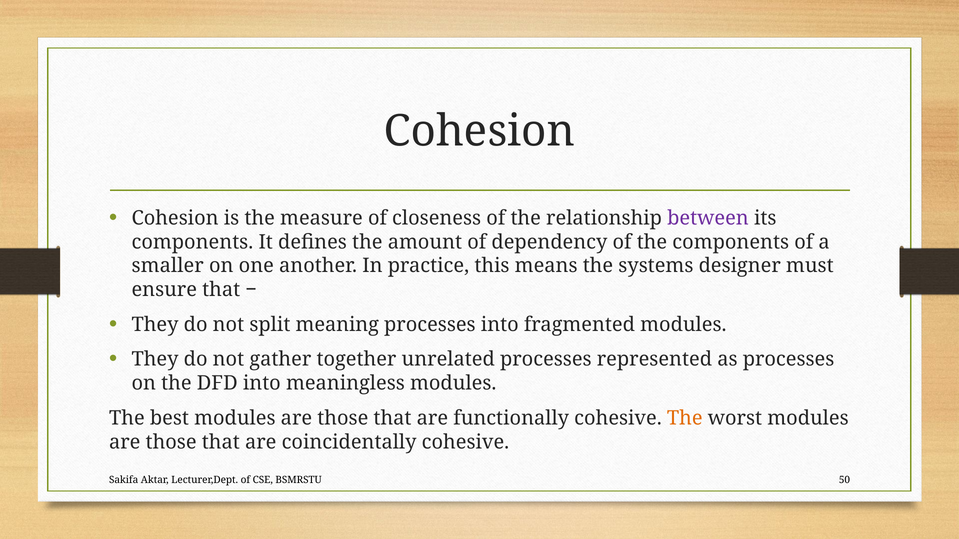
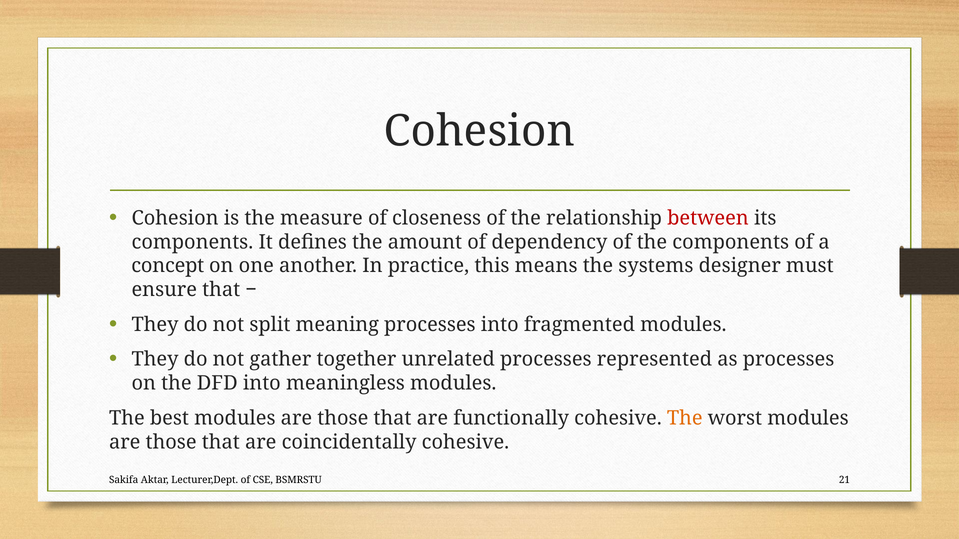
between colour: purple -> red
smaller: smaller -> concept
50: 50 -> 21
